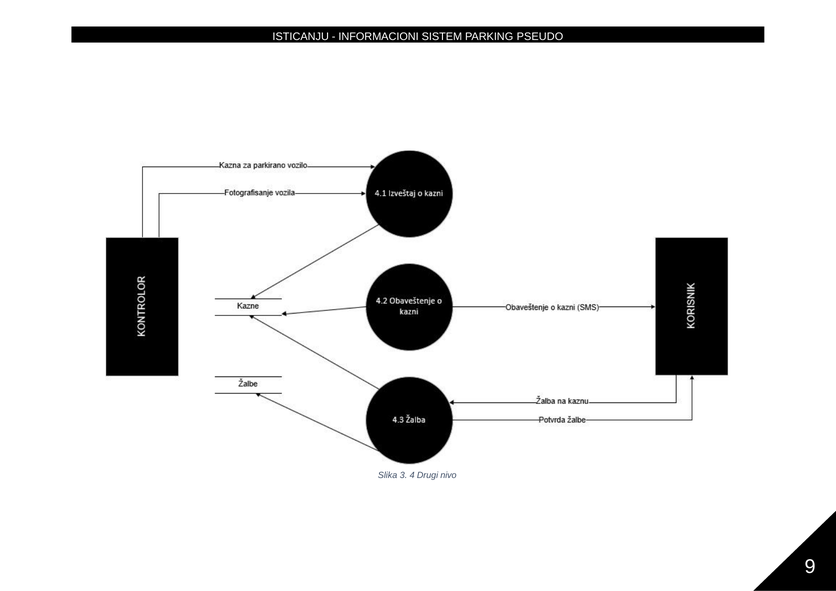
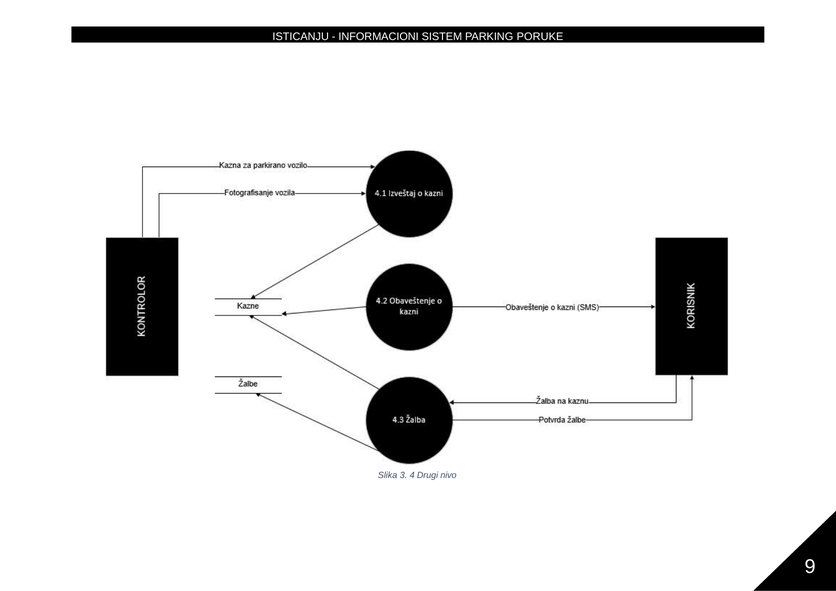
PSEUDO: PSEUDO -> PORUKE
